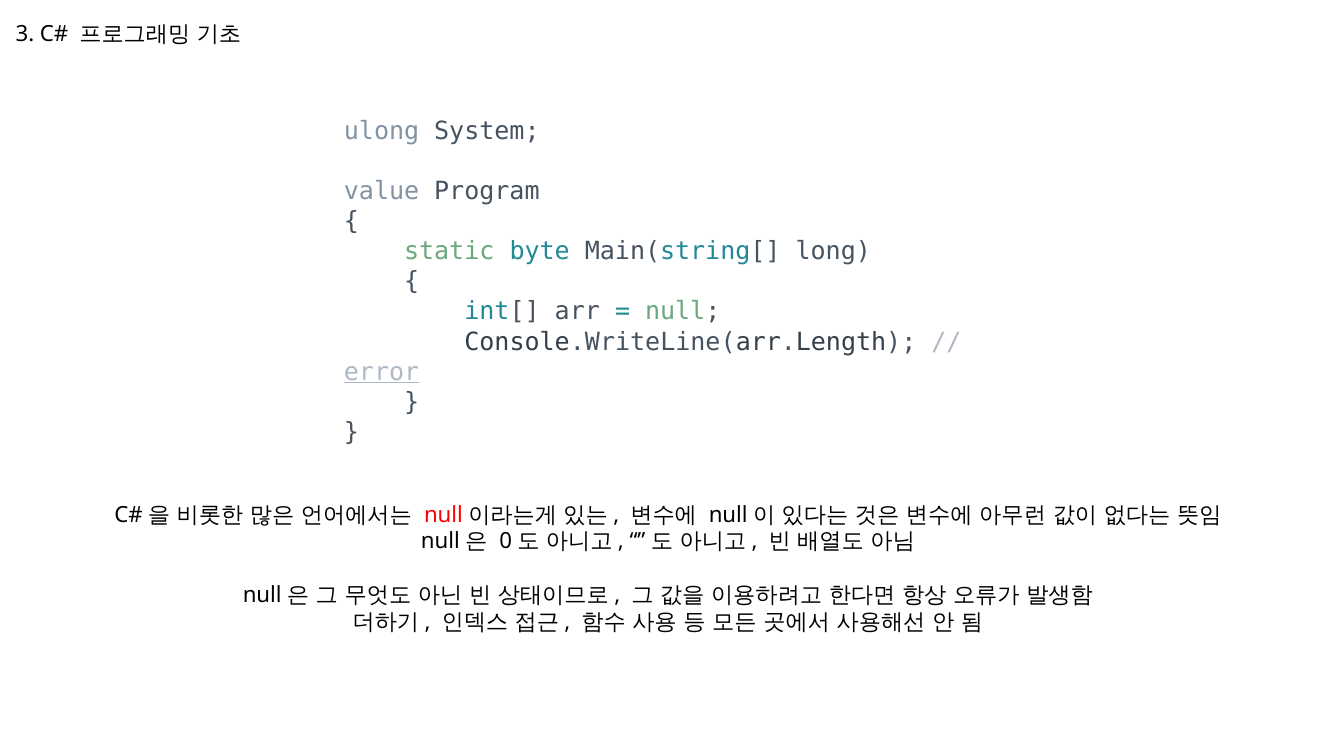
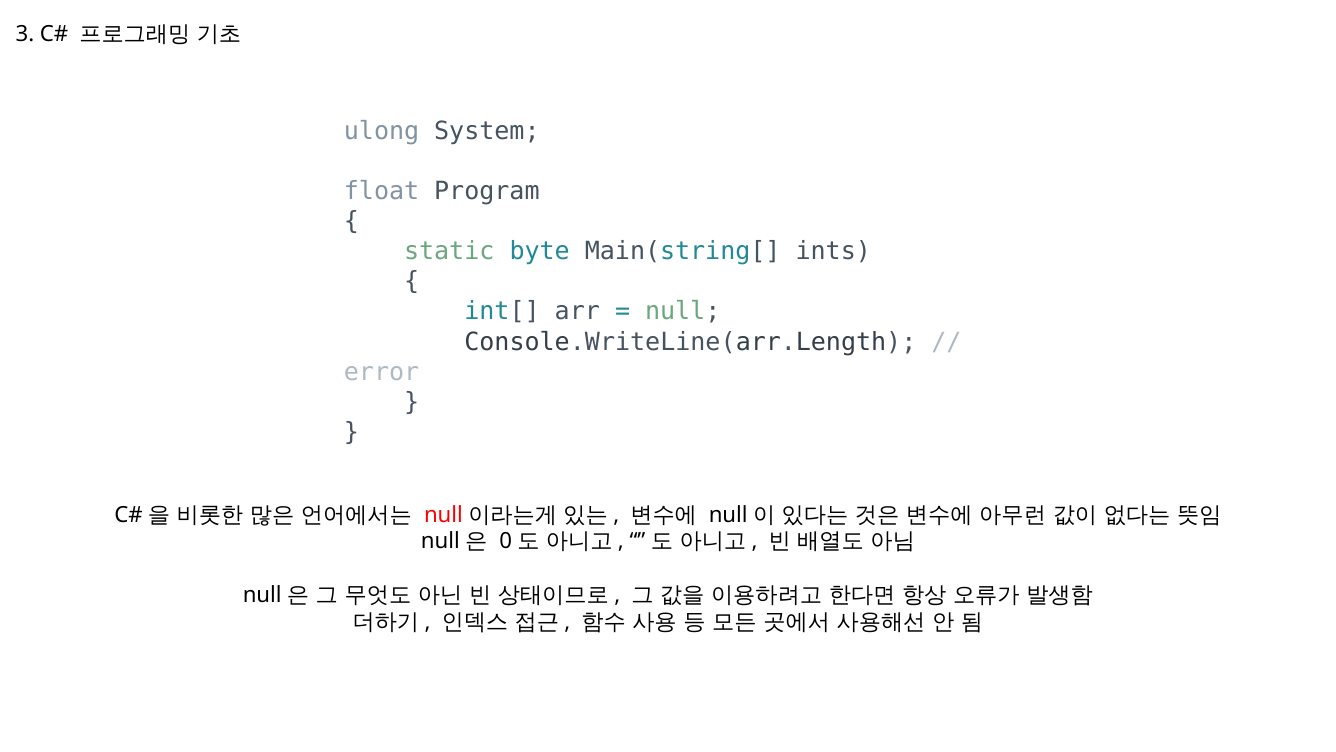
value: value -> float
long: long -> ints
error underline: present -> none
